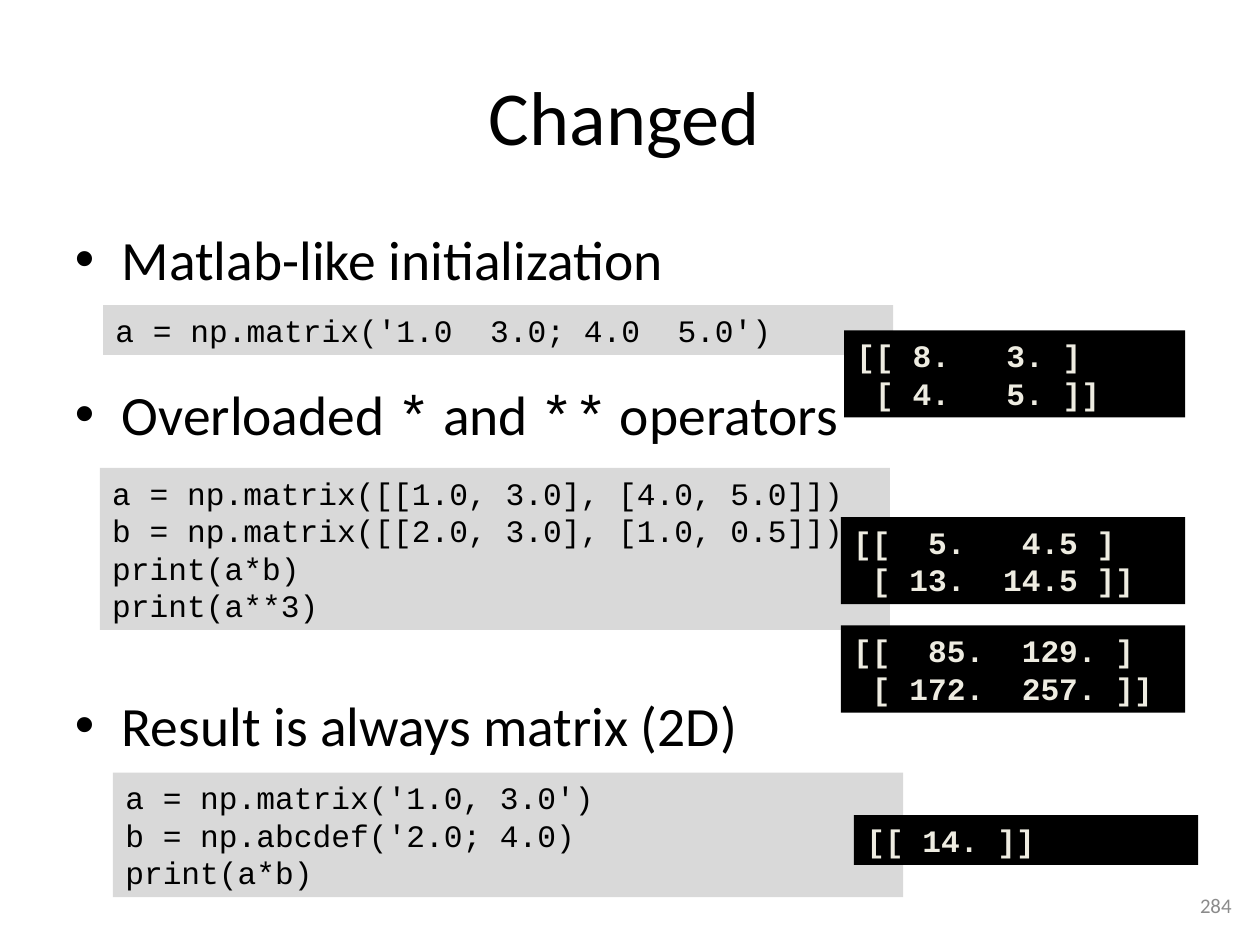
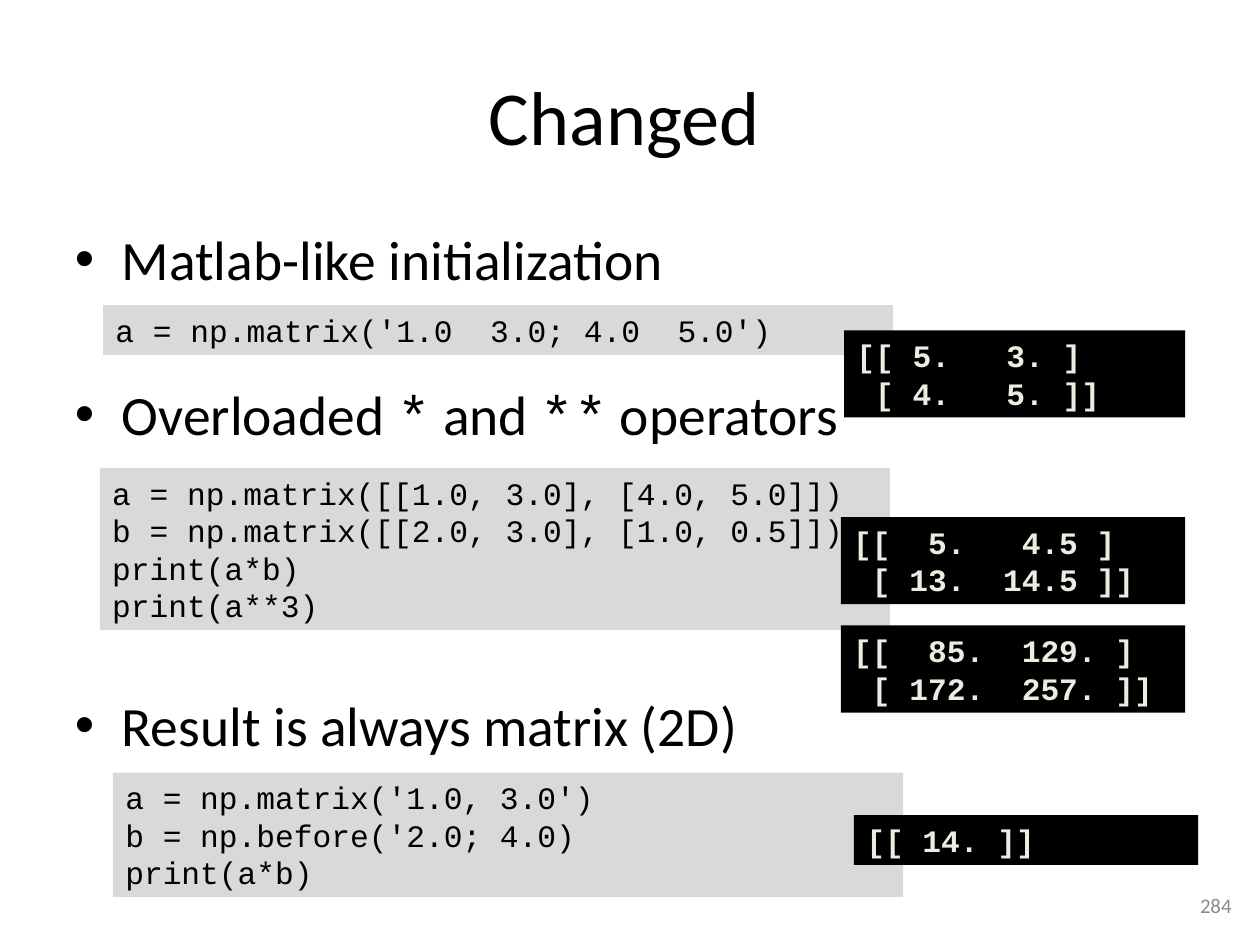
8 at (931, 358): 8 -> 5
np.abcdef('2.0: np.abcdef('2.0 -> np.before('2.0
